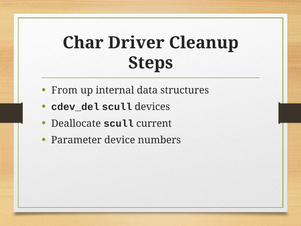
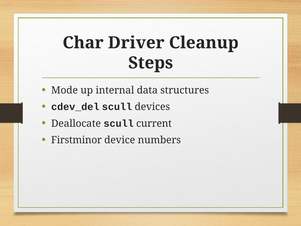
From: From -> Mode
Parameter: Parameter -> Firstminor
